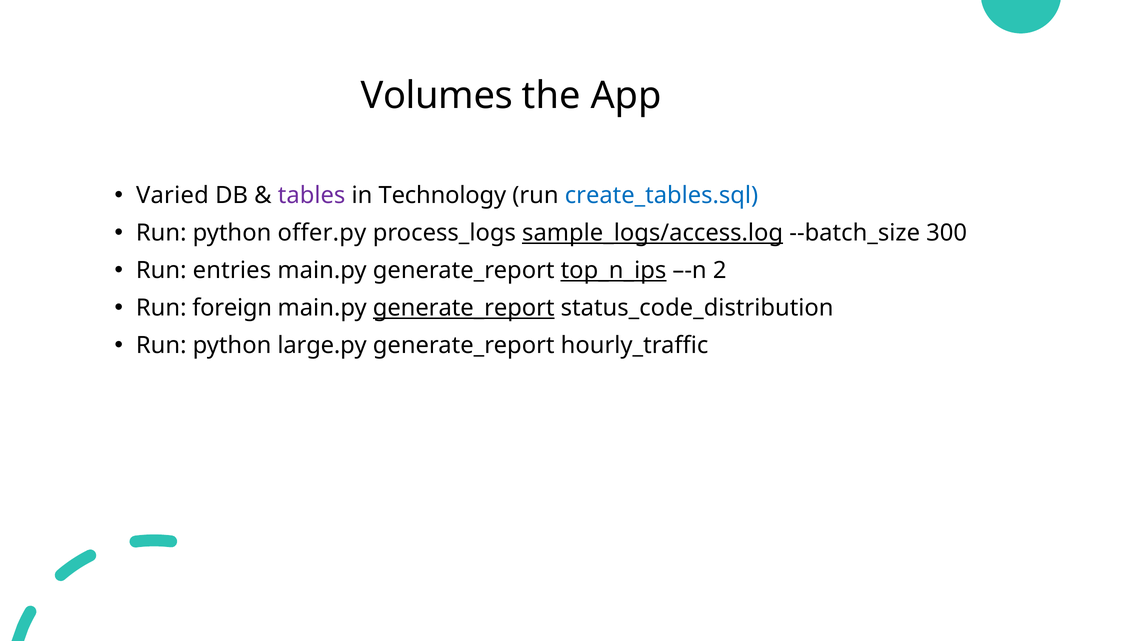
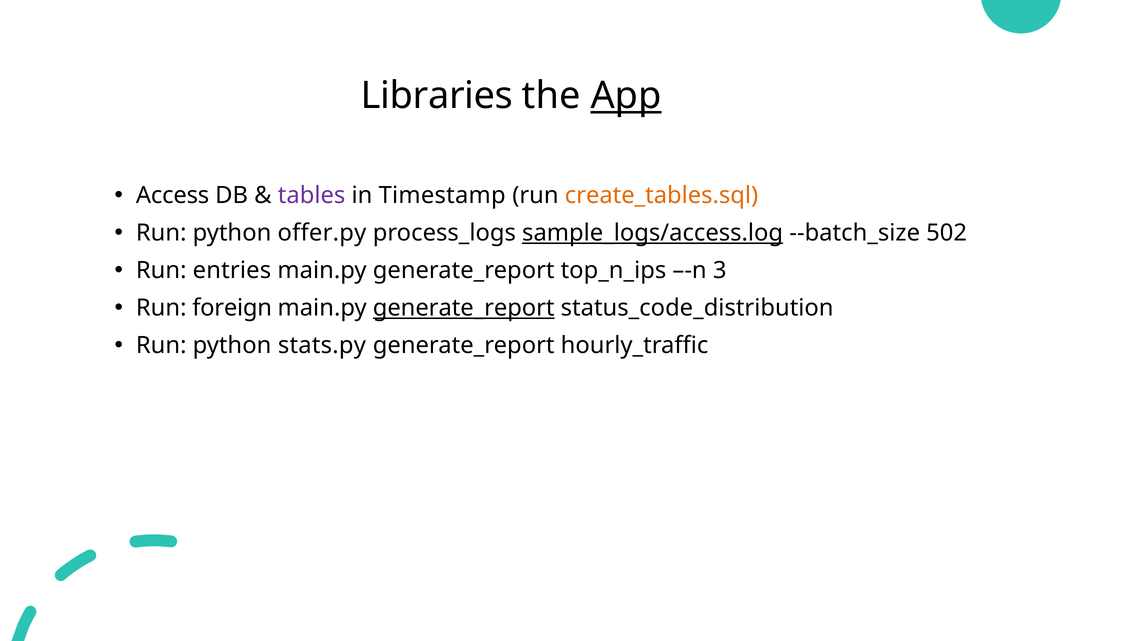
Volumes: Volumes -> Libraries
App underline: none -> present
Varied: Varied -> Access
Technology: Technology -> Timestamp
create_tables.sql colour: blue -> orange
300: 300 -> 502
top_n_ips underline: present -> none
2: 2 -> 3
large.py: large.py -> stats.py
